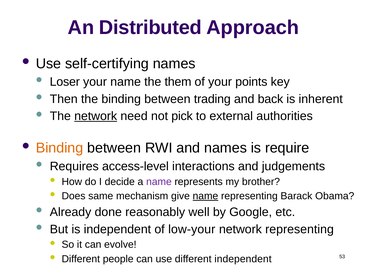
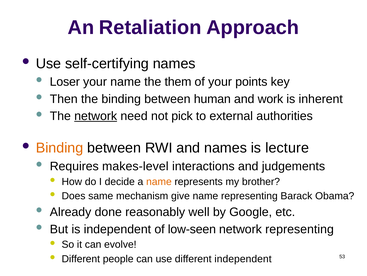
Distributed: Distributed -> Retaliation
trading: trading -> human
back: back -> work
require: require -> lecture
access-level: access-level -> makes-level
name at (159, 181) colour: purple -> orange
name at (205, 195) underline: present -> none
low-your: low-your -> low-seen
